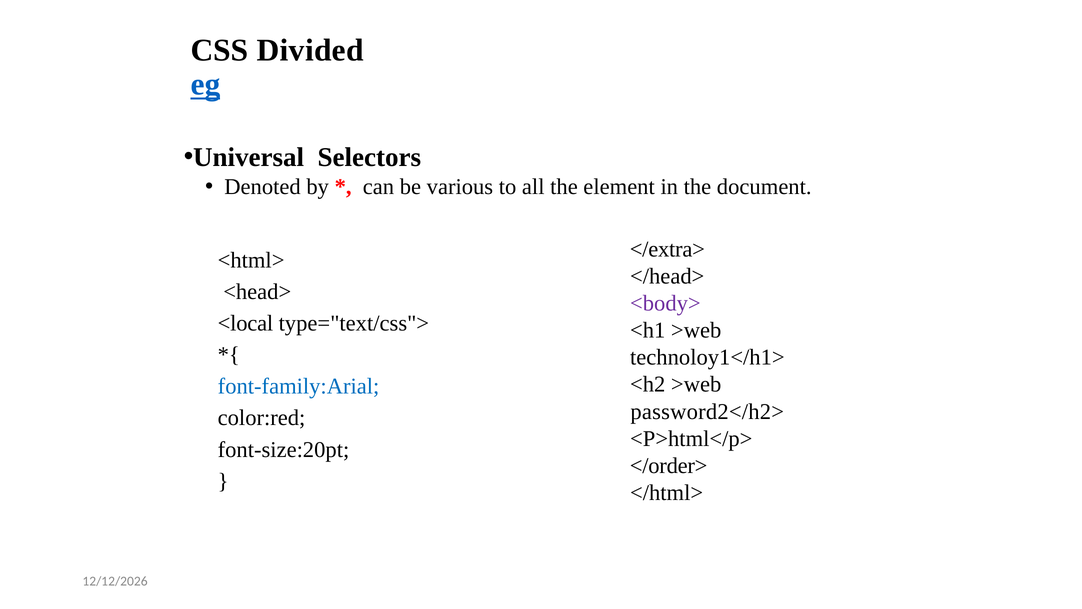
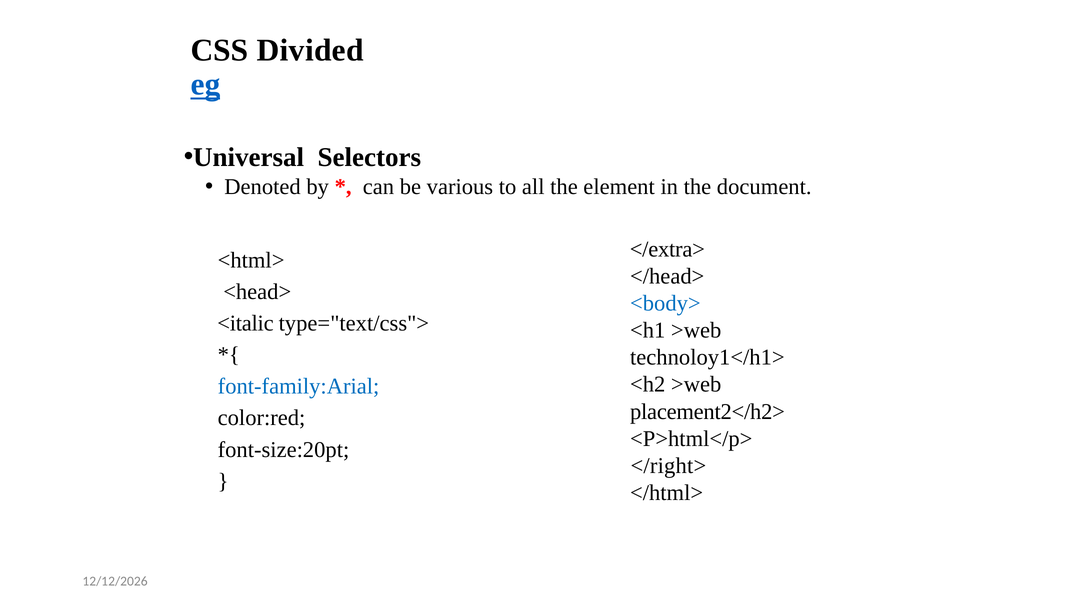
<body> colour: purple -> blue
<local: <local -> <italic
password2</h2>: password2</h2> -> placement2</h2>
</order>: </order> -> </right>
